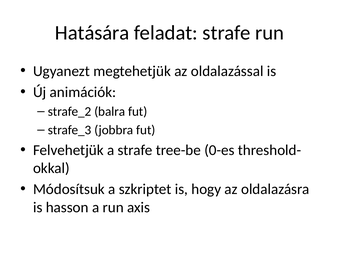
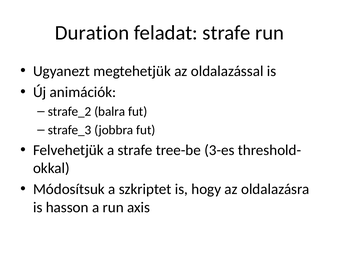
Hatására: Hatására -> Duration
0-es: 0-es -> 3-es
